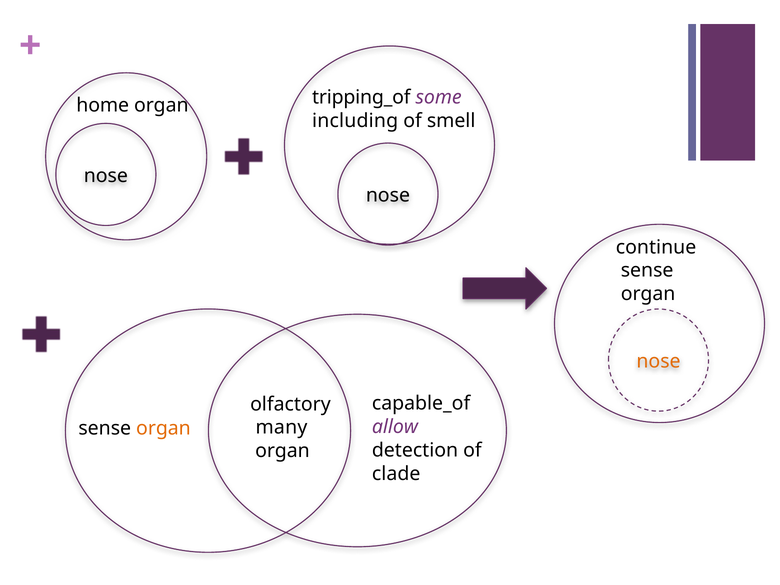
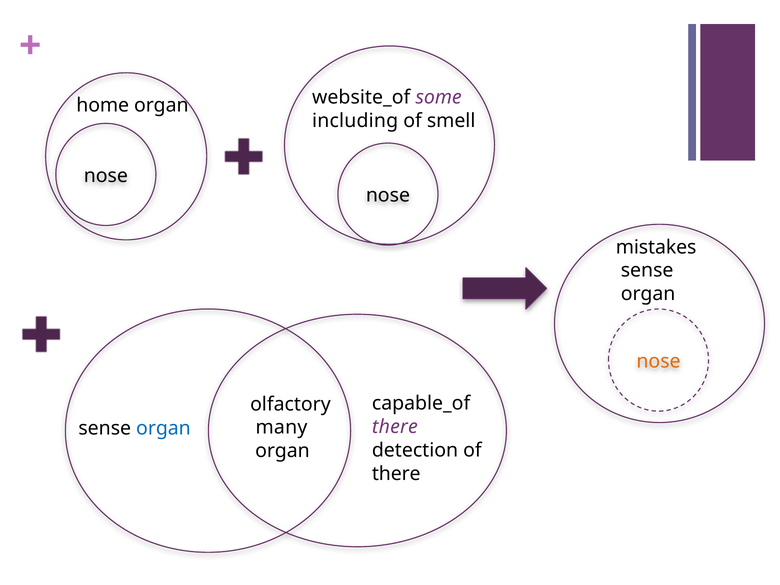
tripping_of: tripping_of -> website_of
continue: continue -> mistakes
allow at (395, 427): allow -> there
organ at (163, 428) colour: orange -> blue
clade at (396, 474): clade -> there
